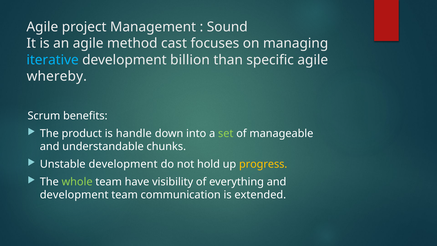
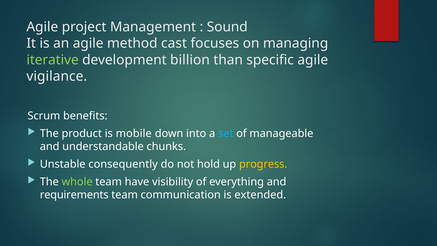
iterative colour: light blue -> light green
whereby: whereby -> vigilance
handle: handle -> mobile
set colour: light green -> light blue
Unstable development: development -> consequently
development at (74, 195): development -> requirements
